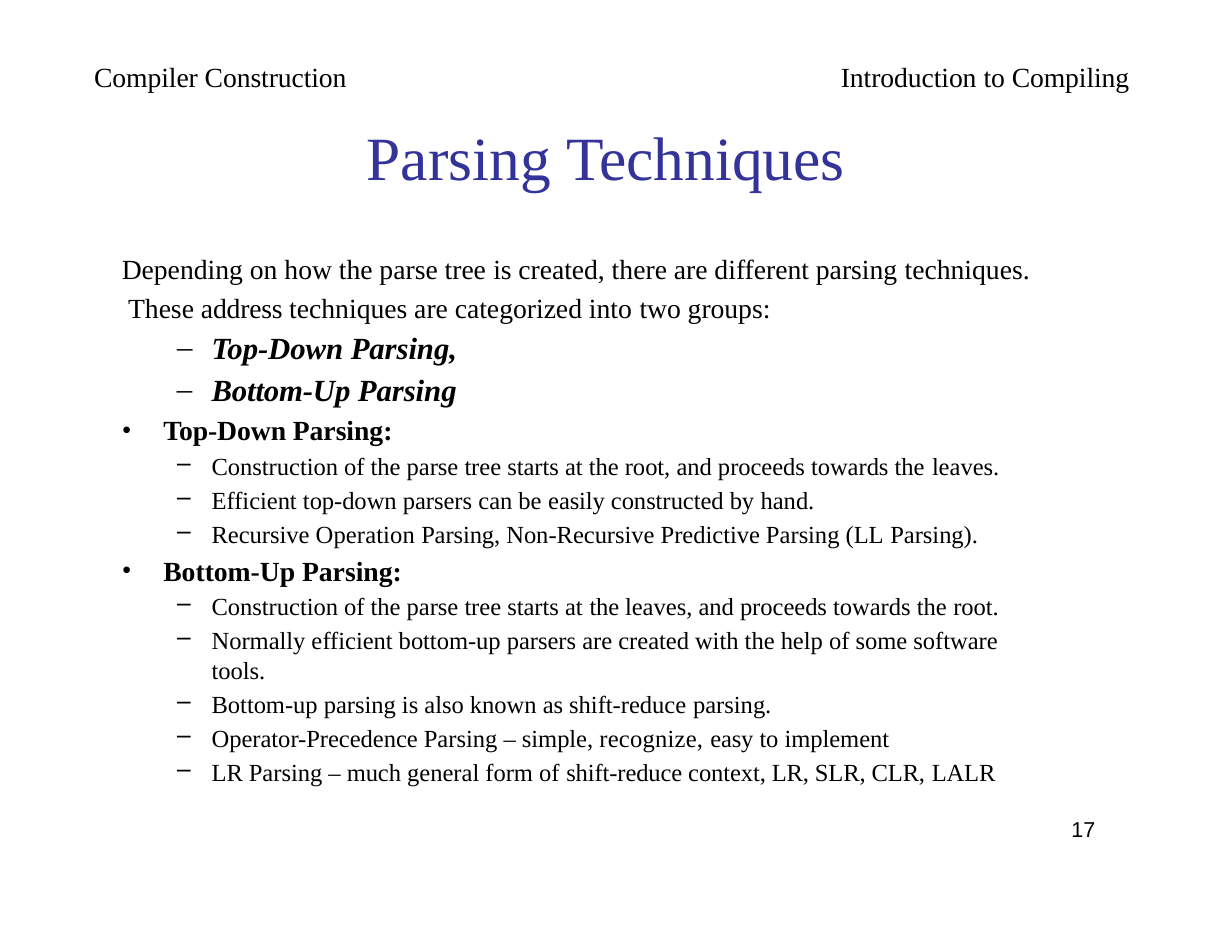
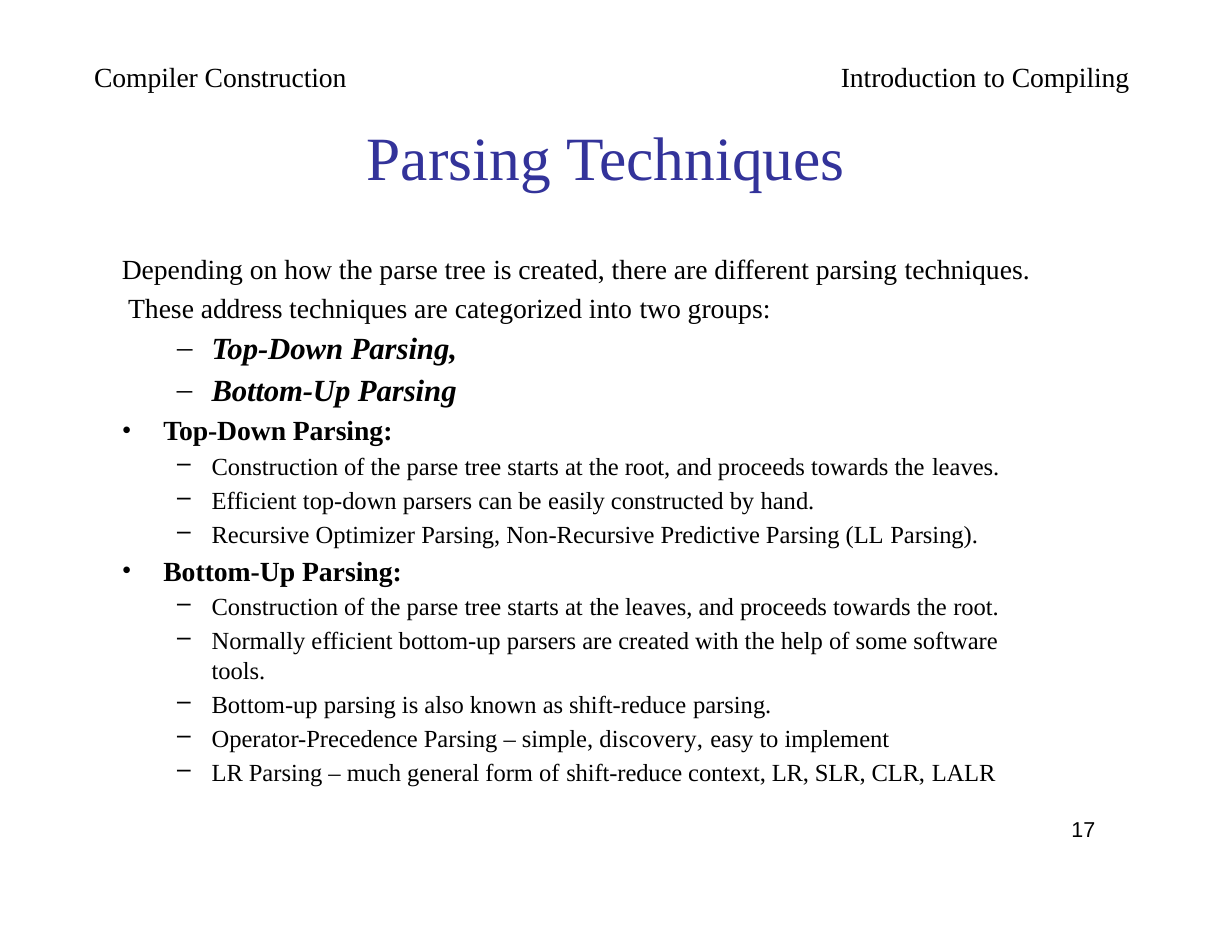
Operation: Operation -> Optimizer
recognize: recognize -> discovery
